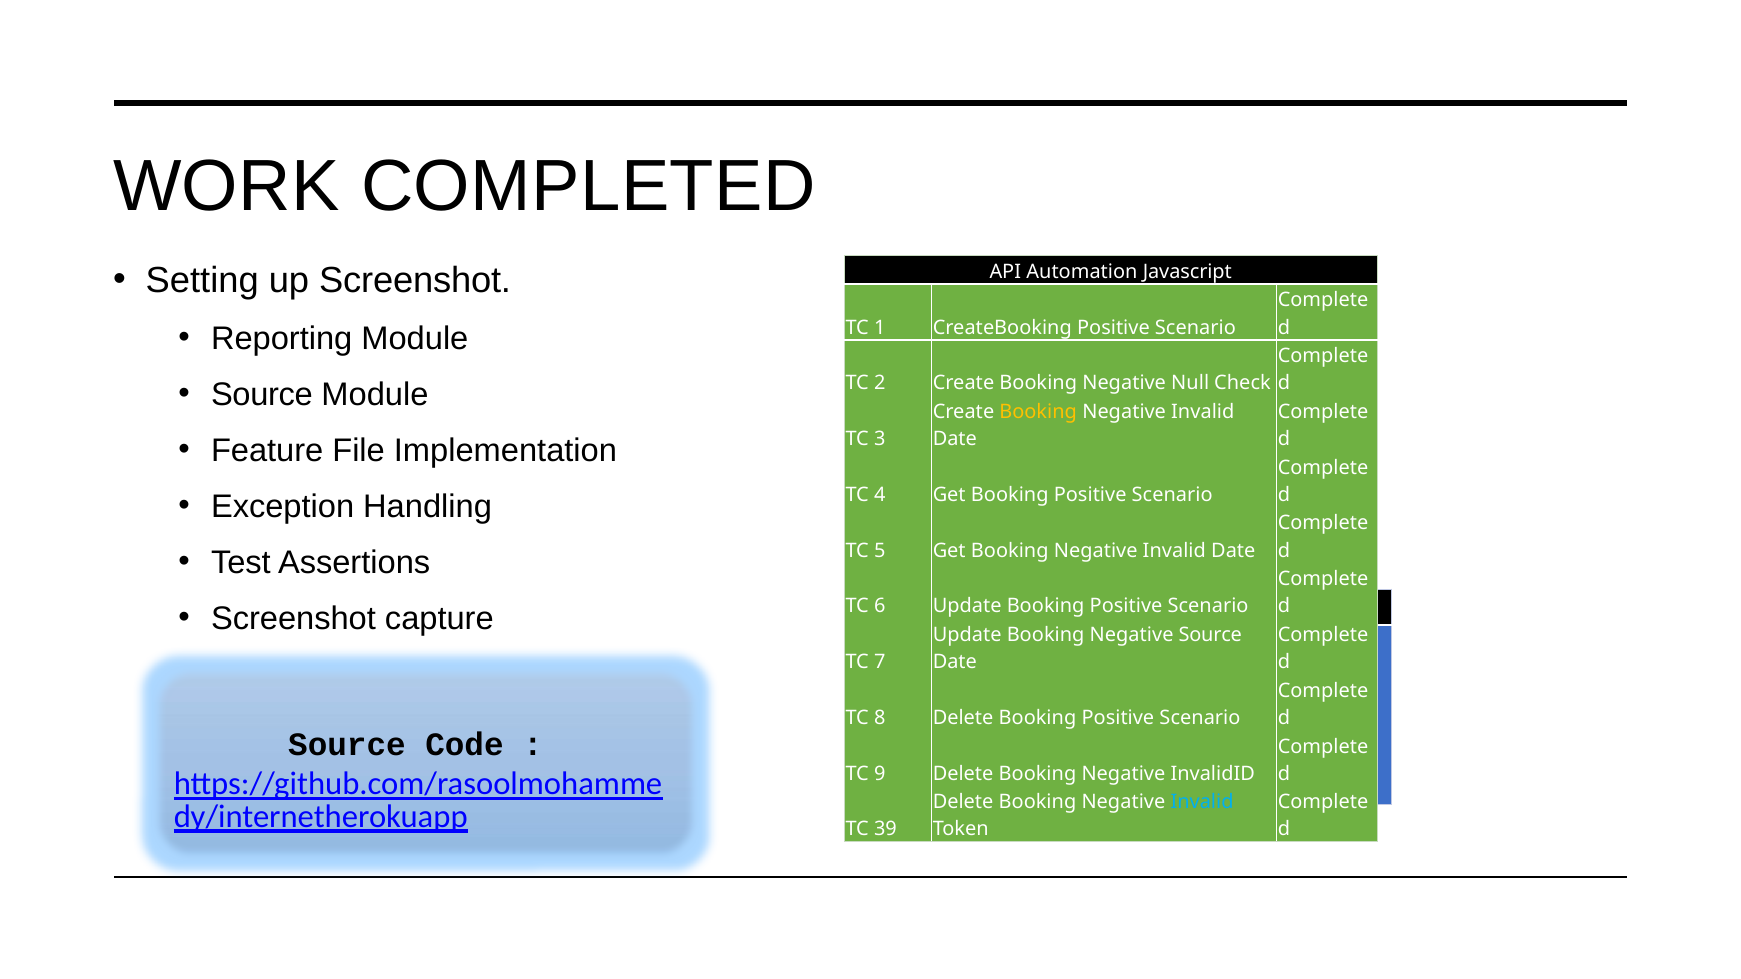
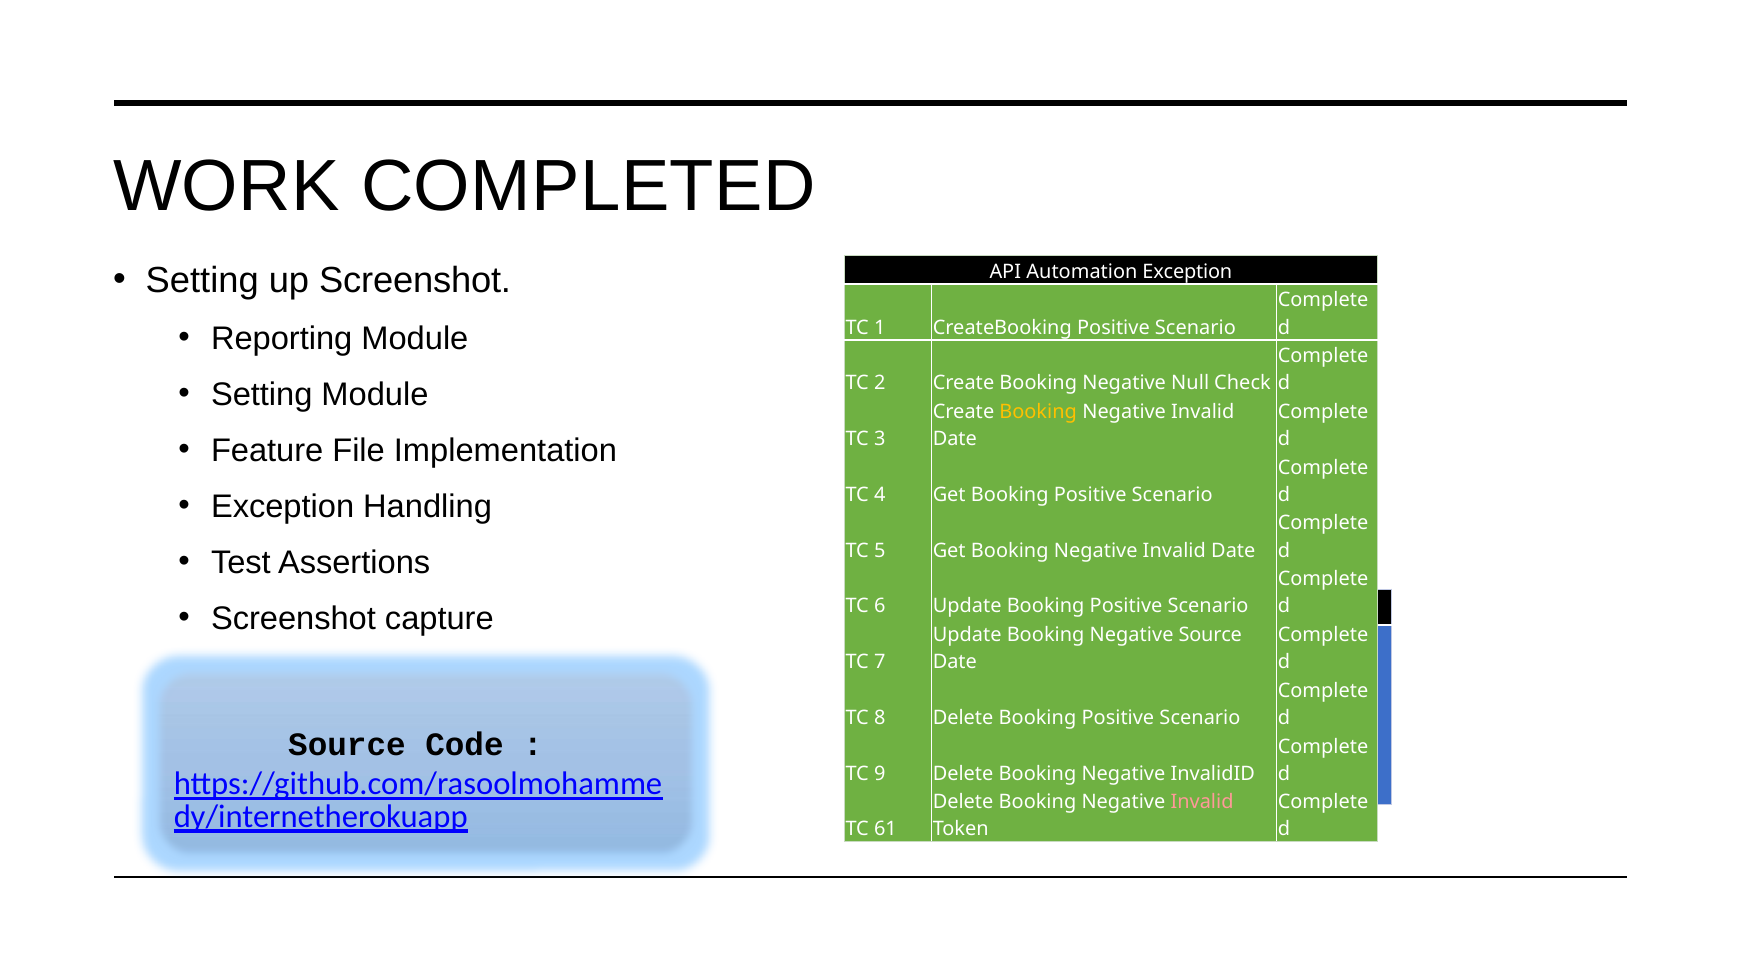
Automation Javascript: Javascript -> Exception
Source at (262, 395): Source -> Setting
Invalid at (1202, 802) colour: light blue -> pink
39: 39 -> 61
